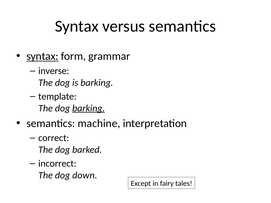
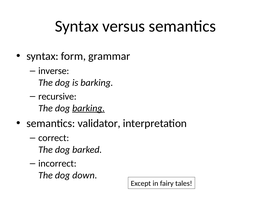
syntax at (42, 56) underline: present -> none
template: template -> recursive
machine: machine -> validator
